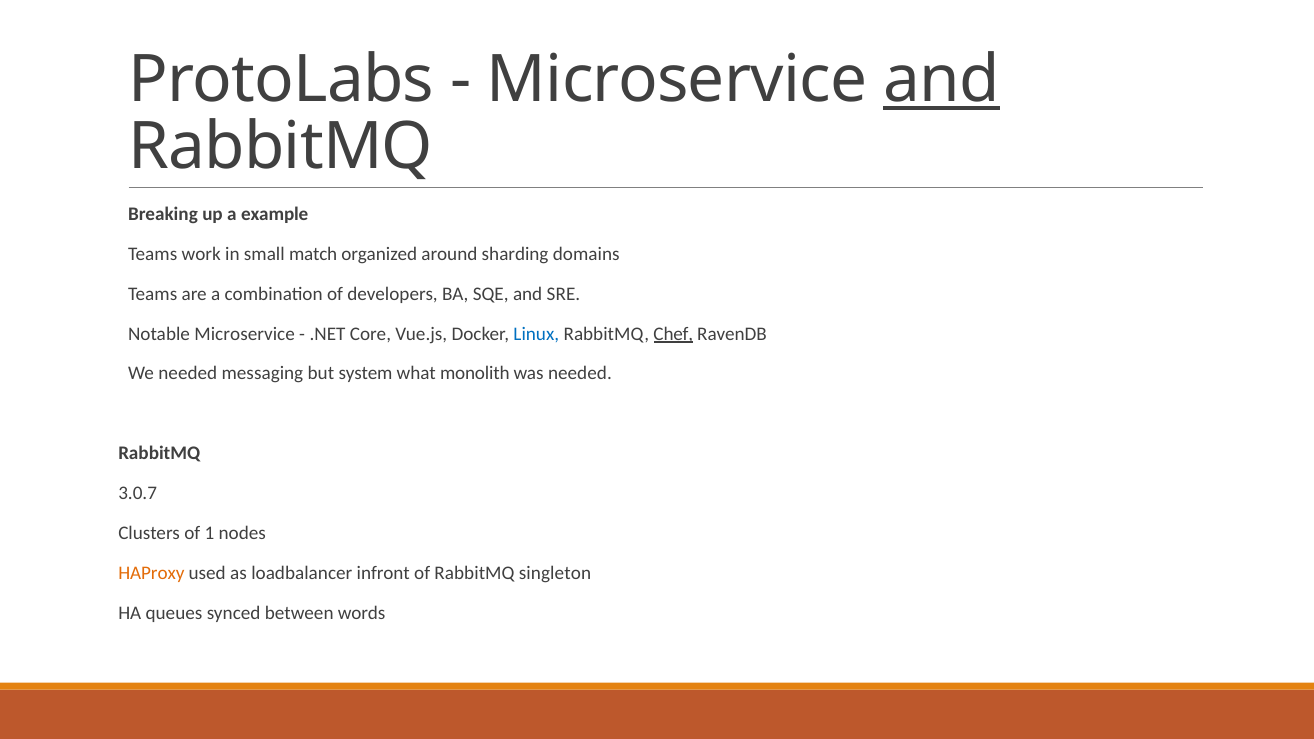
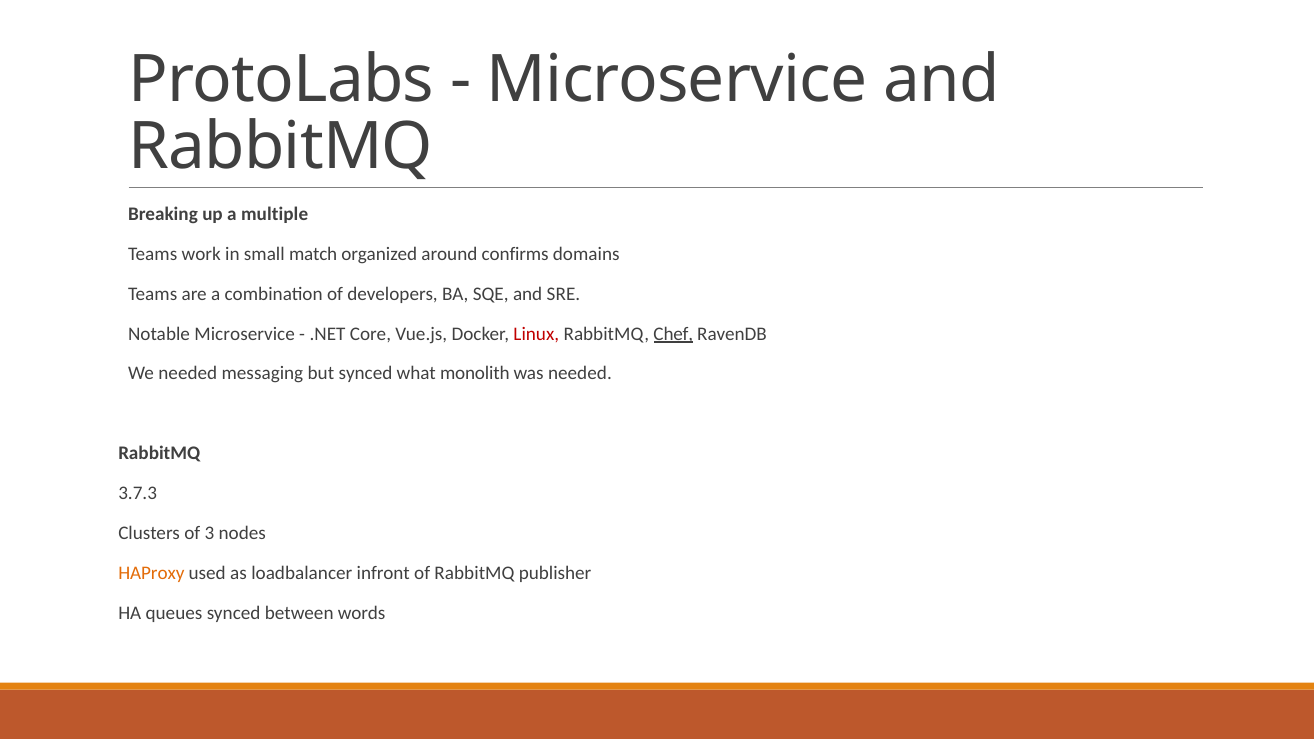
and at (942, 80) underline: present -> none
example: example -> multiple
sharding: sharding -> confirms
Linux colour: blue -> red
but system: system -> synced
3.0.7: 3.0.7 -> 3.7.3
1: 1 -> 3
singleton: singleton -> publisher
